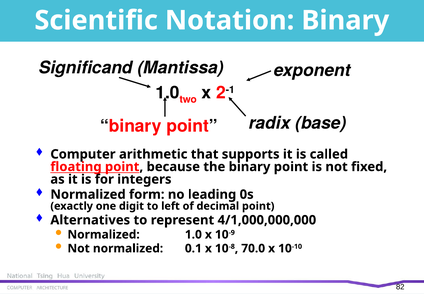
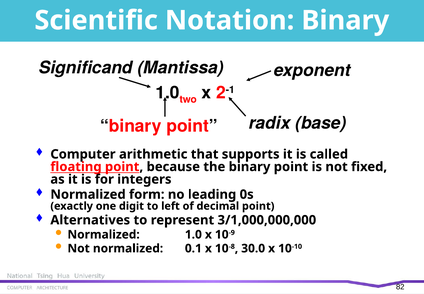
4/1,000,000,000: 4/1,000,000,000 -> 3/1,000,000,000
70.0: 70.0 -> 30.0
